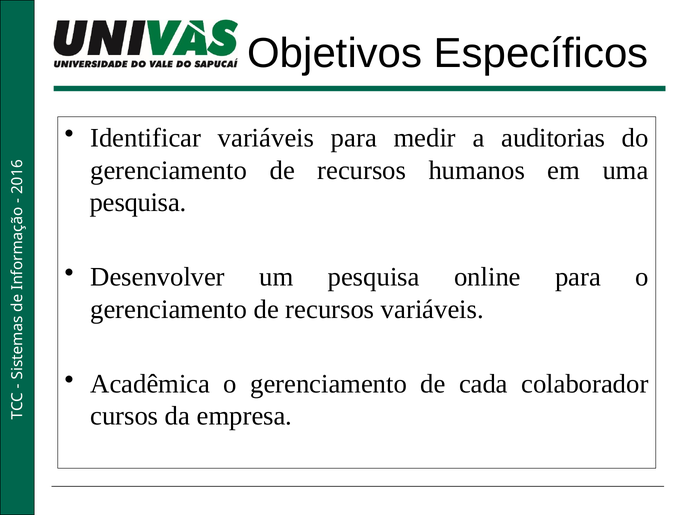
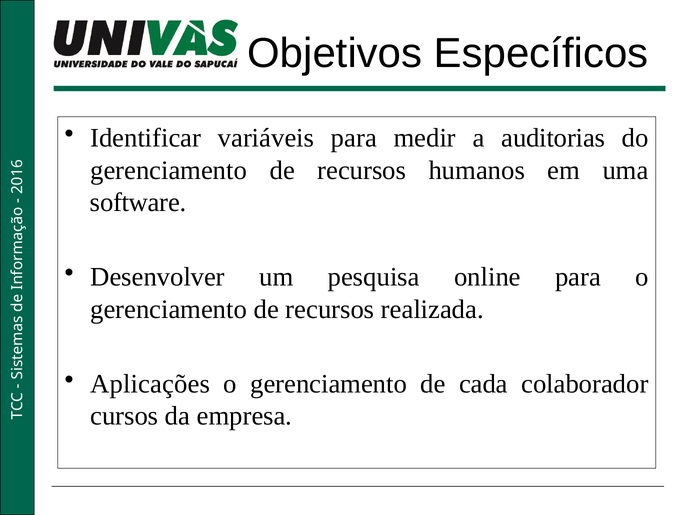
pesquisa at (138, 202): pesquisa -> software
recursos variáveis: variáveis -> realizada
Acadêmica: Acadêmica -> Aplicações
